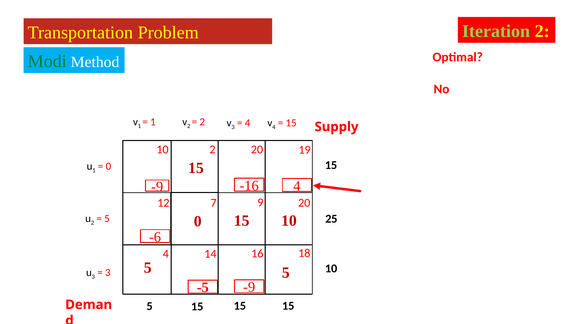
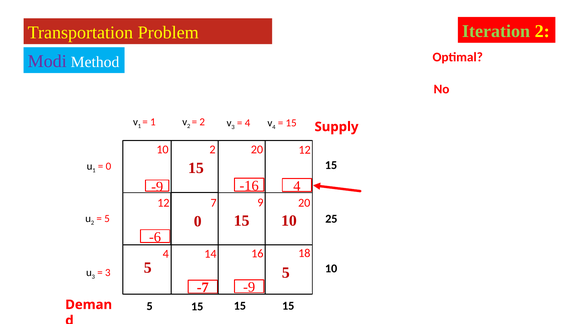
Modi colour: green -> purple
2 19: 19 -> 12
-5: -5 -> -7
